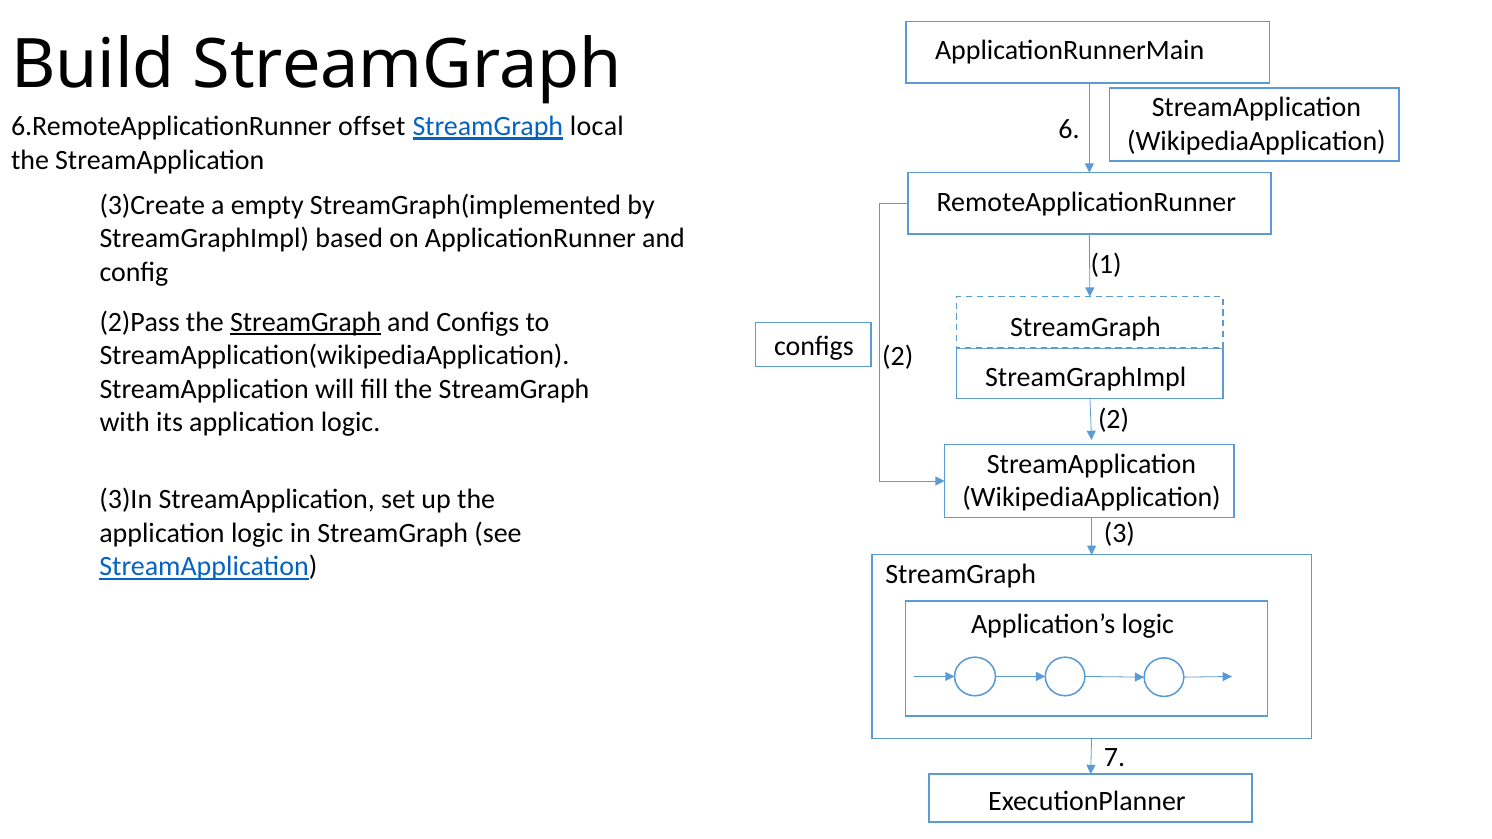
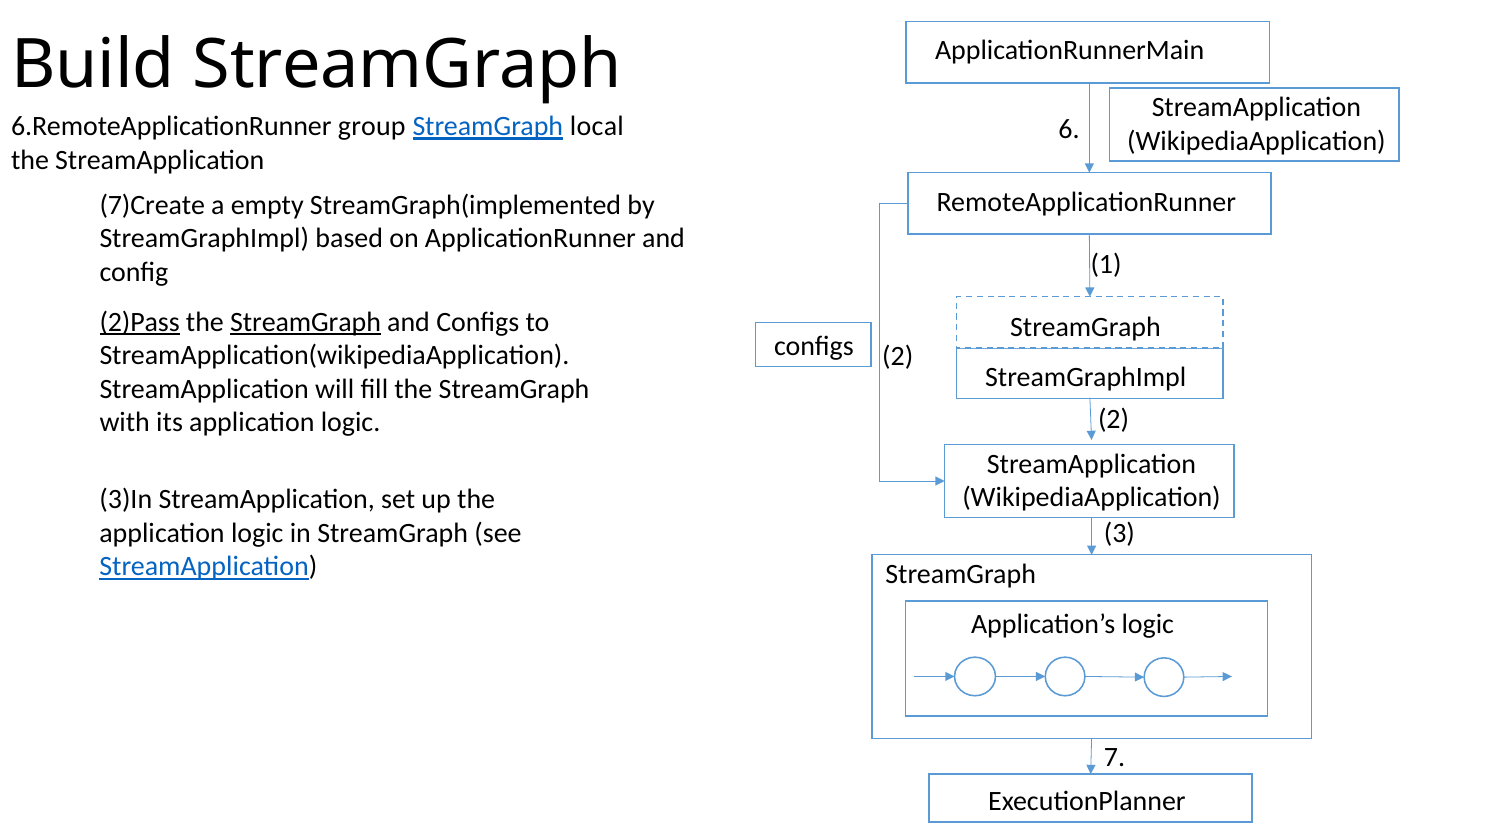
offset: offset -> group
3)Create: 3)Create -> 7)Create
2)Pass underline: none -> present
